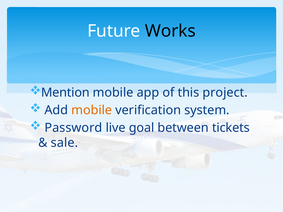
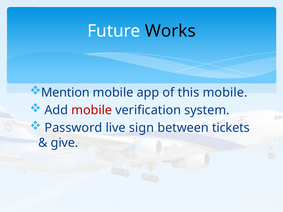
this project: project -> mobile
mobile at (92, 110) colour: orange -> red
goal: goal -> sign
sale: sale -> give
